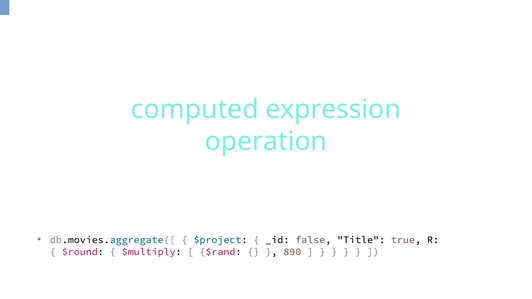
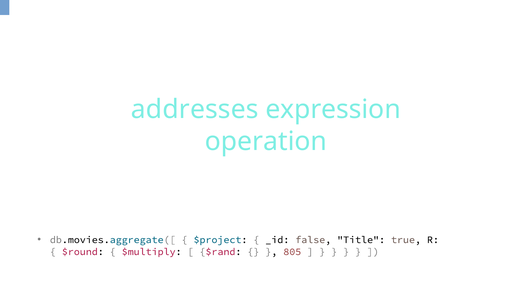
computed: computed -> addresses
890: 890 -> 805
